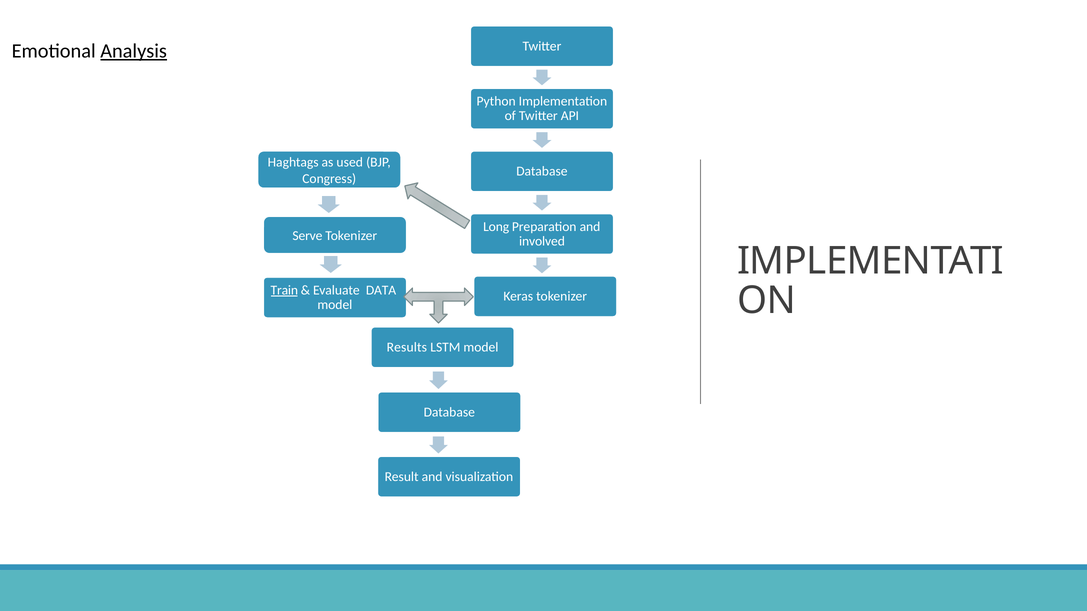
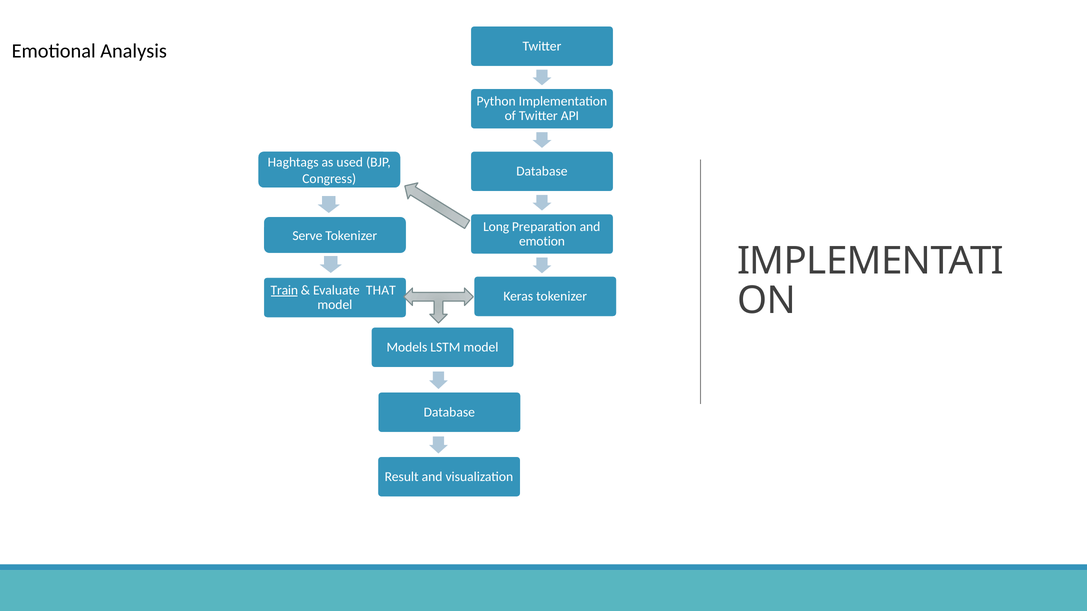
Analysis underline: present -> none
involved: involved -> emotion
DATA: DATA -> THAT
Results: Results -> Models
